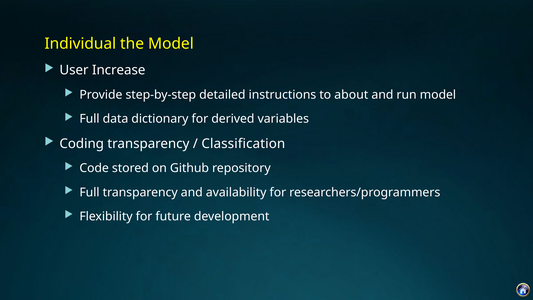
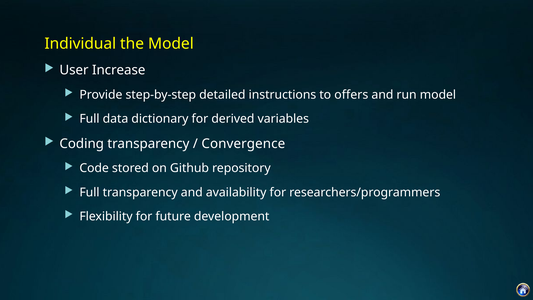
about: about -> offers
Classification: Classification -> Convergence
